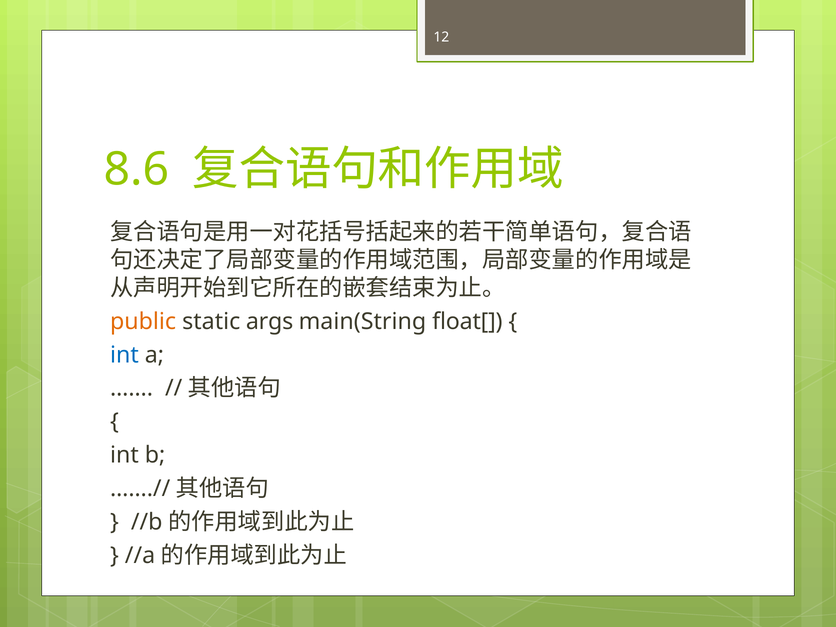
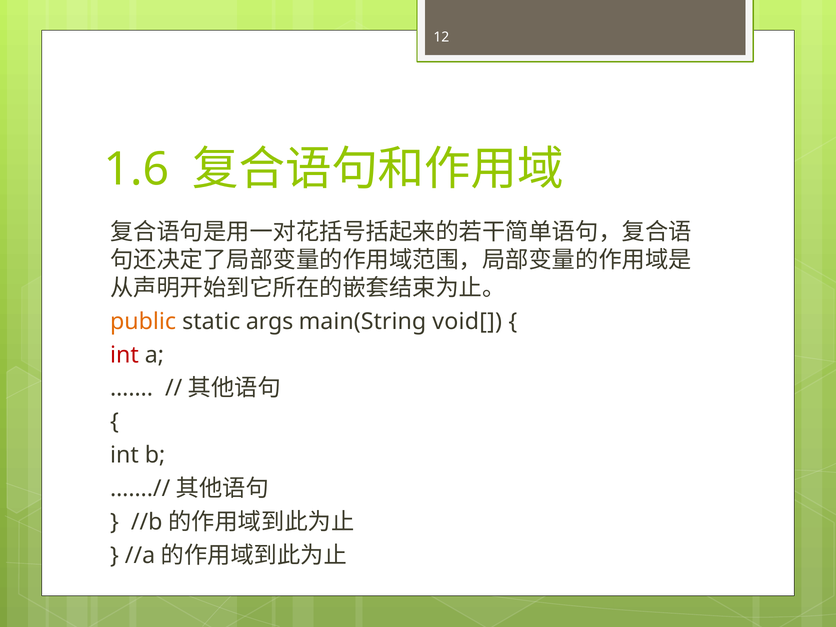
8.6: 8.6 -> 1.6
float[: float[ -> void[
int at (124, 355) colour: blue -> red
